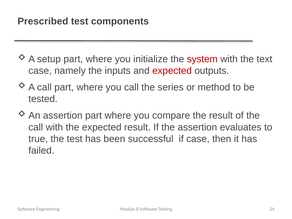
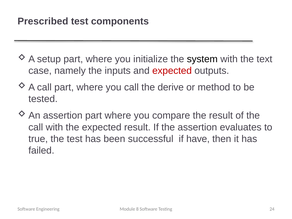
system colour: red -> black
series: series -> derive
if case: case -> have
